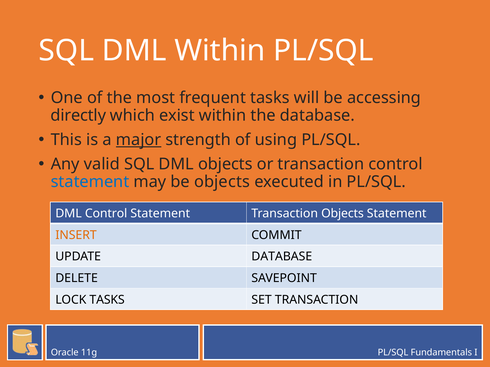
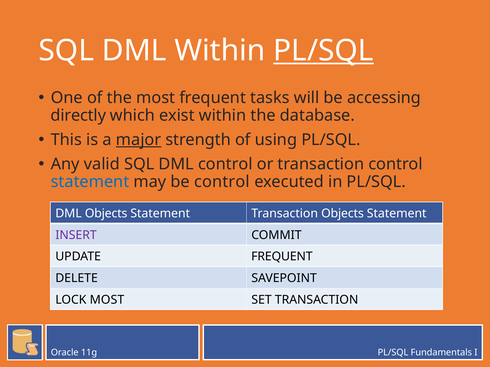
PL/SQL at (323, 51) underline: none -> present
DML objects: objects -> control
be objects: objects -> control
DML Control: Control -> Objects
INSERT colour: orange -> purple
UPDATE DATABASE: DATABASE -> FREQUENT
LOCK TASKS: TASKS -> MOST
